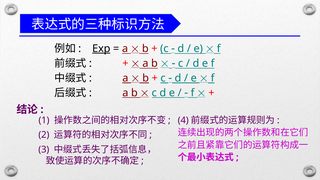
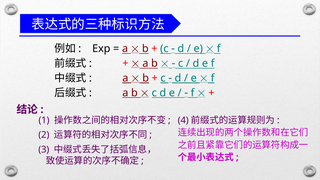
Exp underline: present -> none
